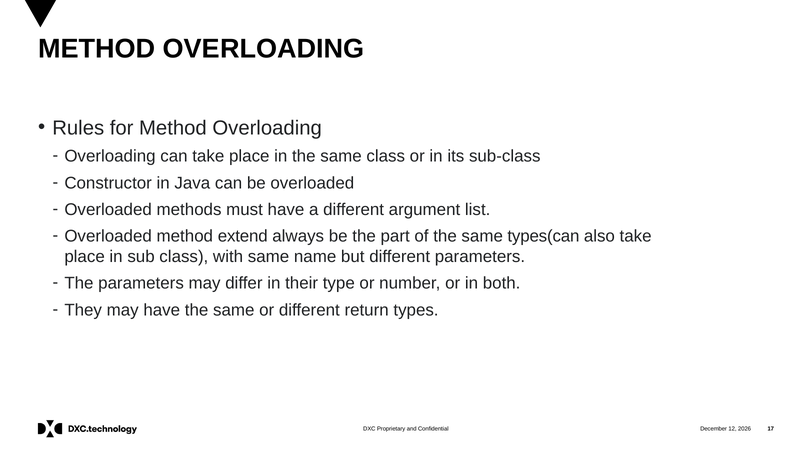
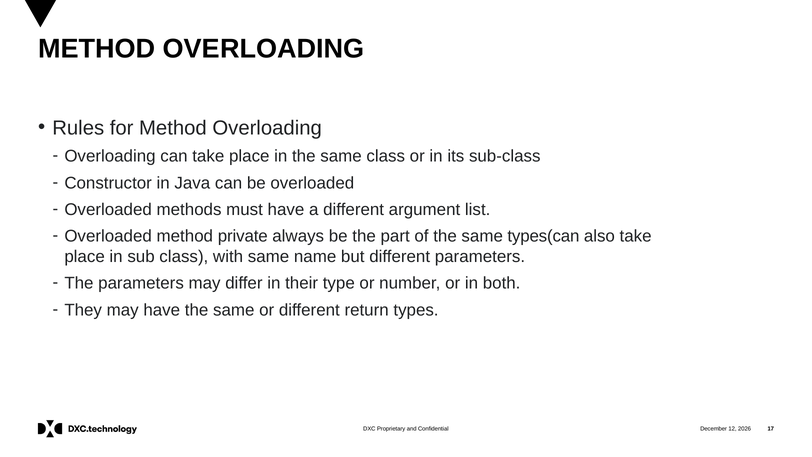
extend: extend -> private
